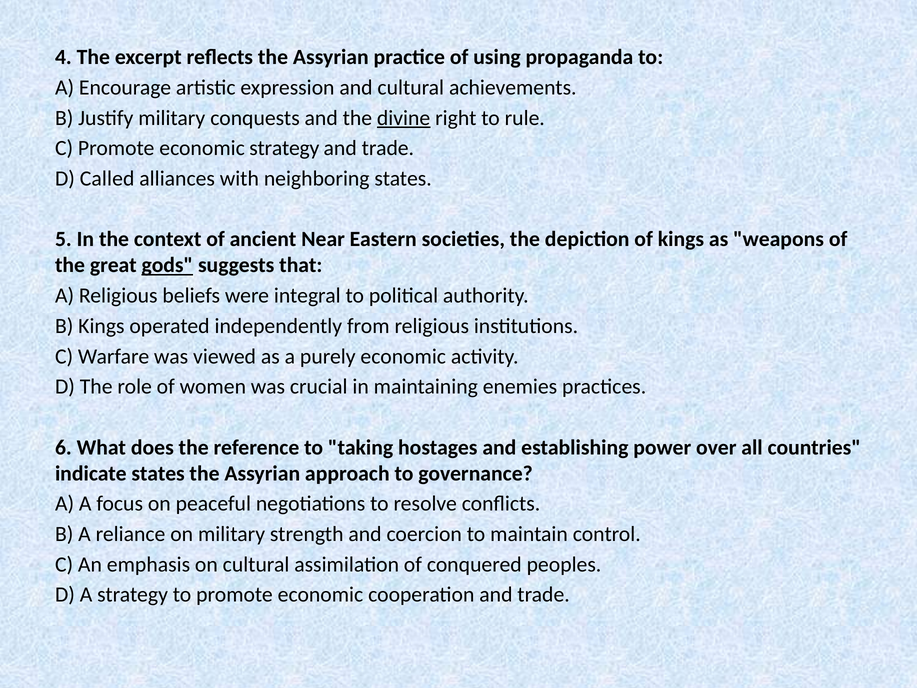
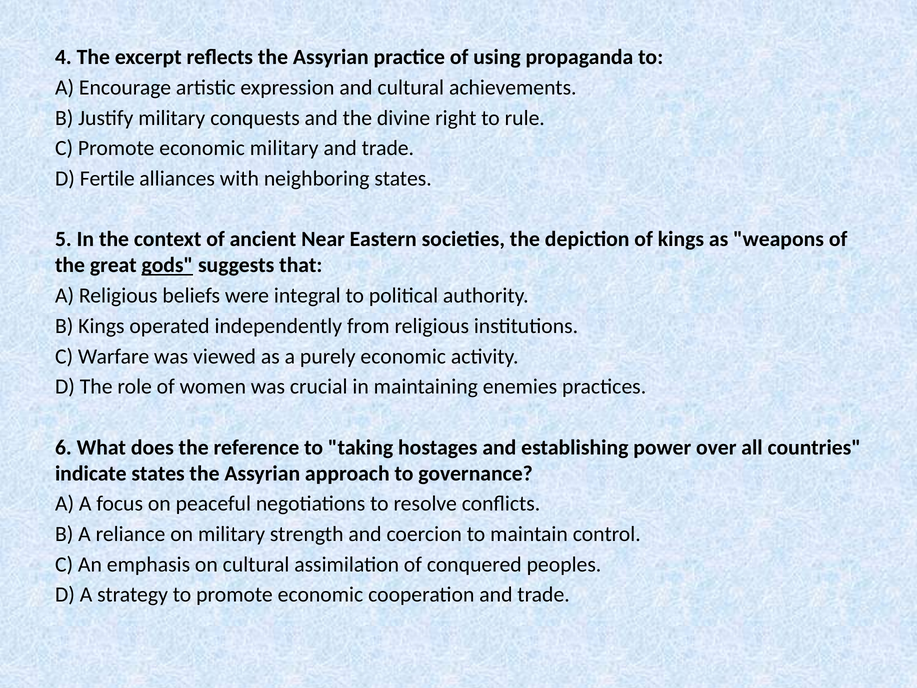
divine underline: present -> none
economic strategy: strategy -> military
Called: Called -> Fertile
